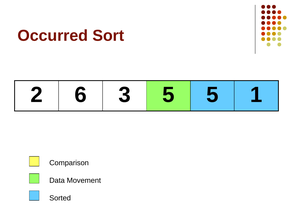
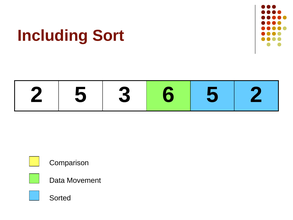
Occurred: Occurred -> Including
2 6: 6 -> 5
3 5: 5 -> 6
5 1: 1 -> 2
